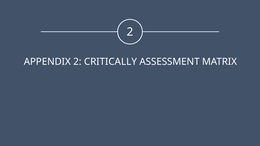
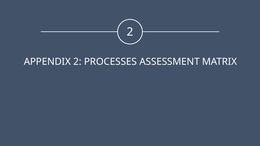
CRITICALLY: CRITICALLY -> PROCESSES
